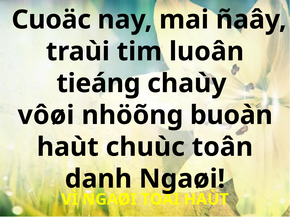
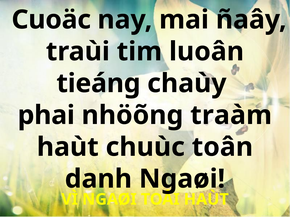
vôøi: vôøi -> phai
buoàn: buoàn -> traàm
